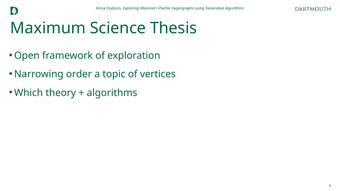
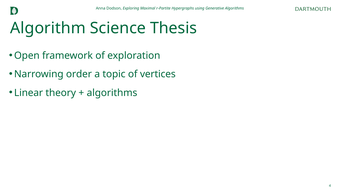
Maximum: Maximum -> Algorithm
Which: Which -> Linear
